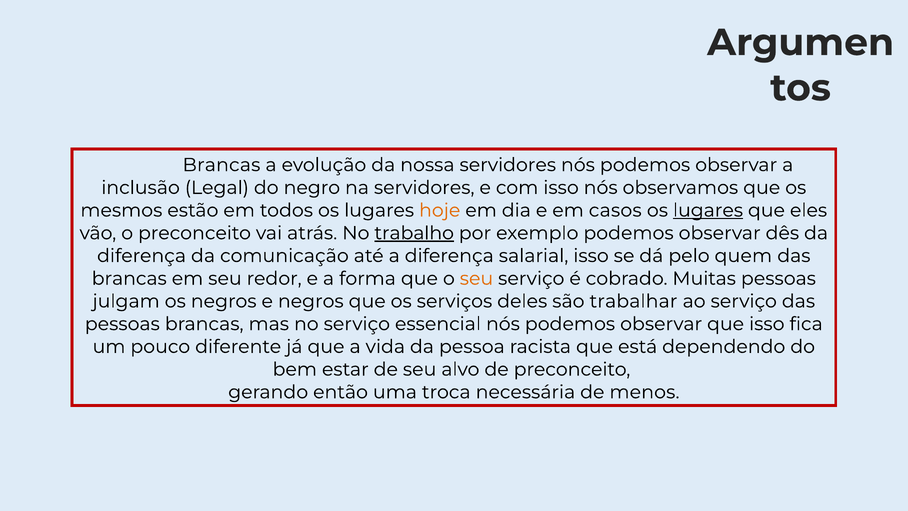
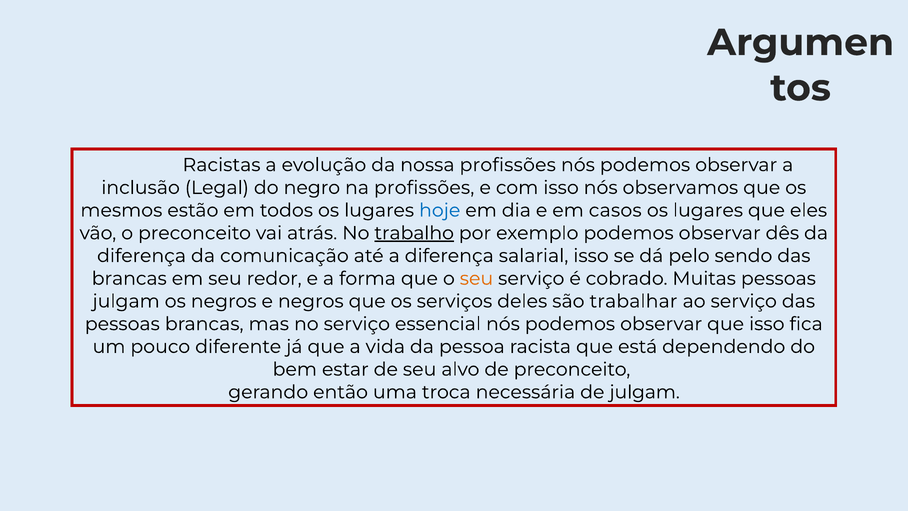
Brancas at (221, 165): Brancas -> Racistas
nossa servidores: servidores -> profissões
na servidores: servidores -> profissões
hoje colour: orange -> blue
lugares at (708, 210) underline: present -> none
quem: quem -> sendo
de menos: menos -> julgam
